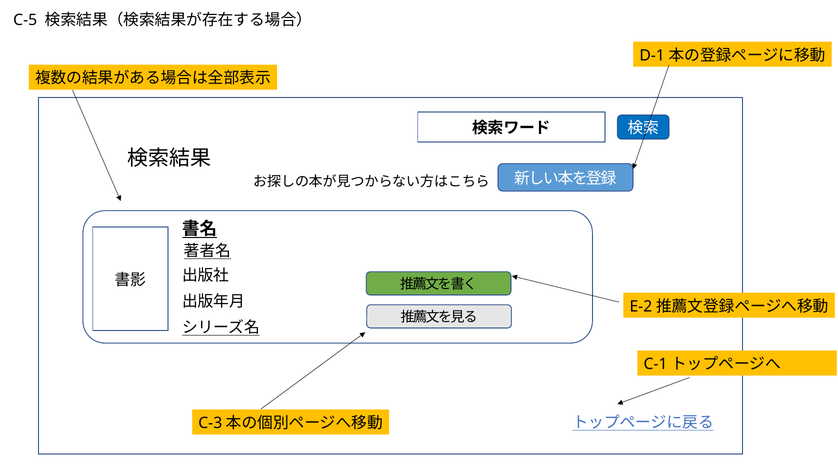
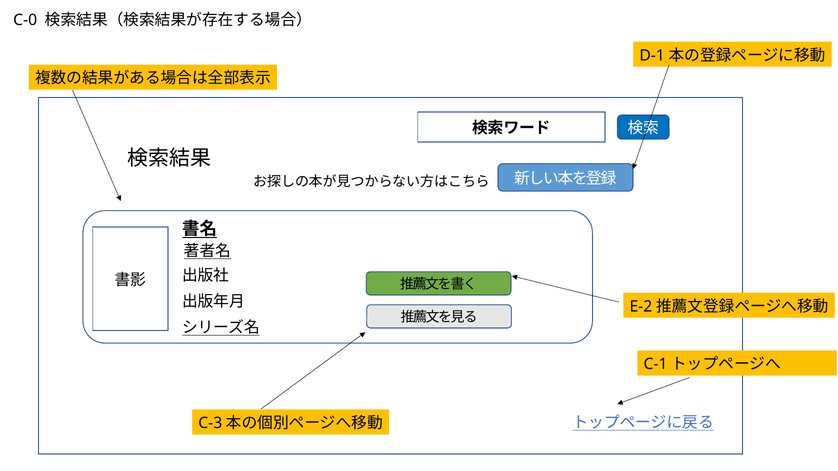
C-5: C-5 -> C-0
